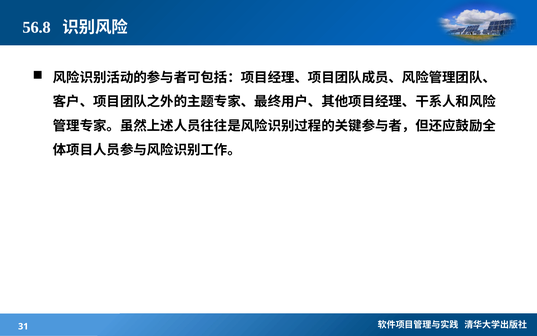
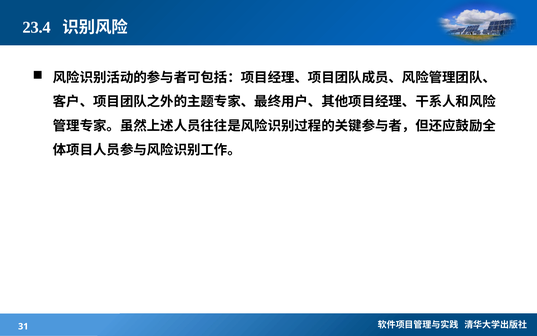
56.8: 56.8 -> 23.4
